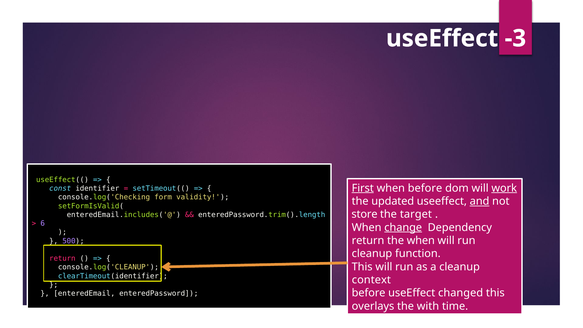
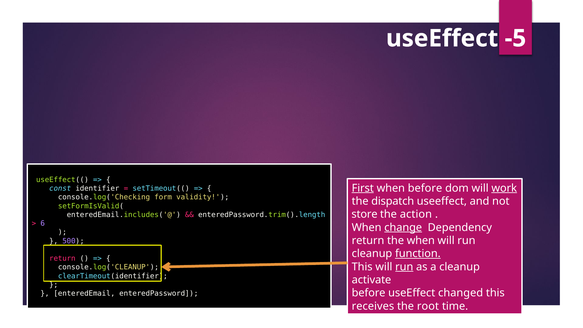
-3: -3 -> -5
updated: updated -> dispatch
and underline: present -> none
target: target -> action
function underline: none -> present
run at (404, 267) underline: none -> present
context: context -> activate
overlays: overlays -> receives
with: with -> root
